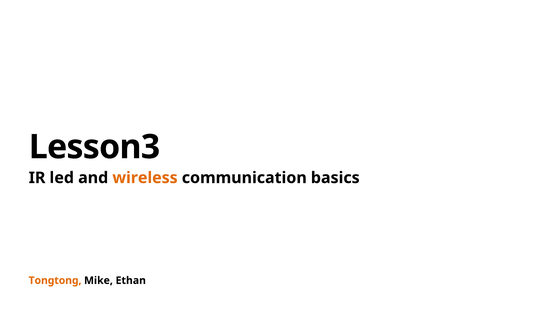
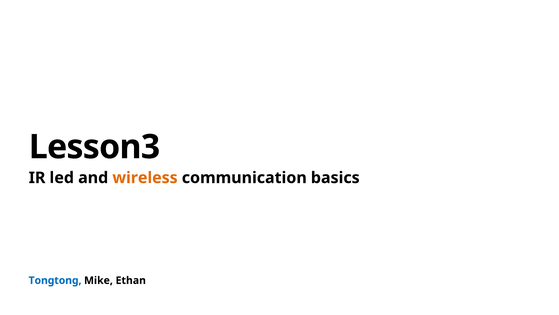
Tongtong colour: orange -> blue
